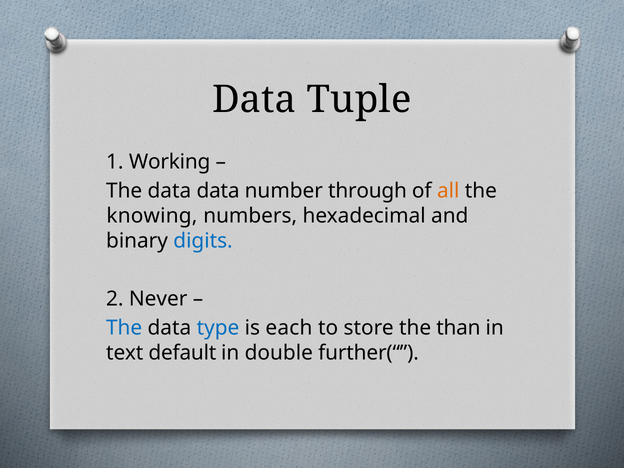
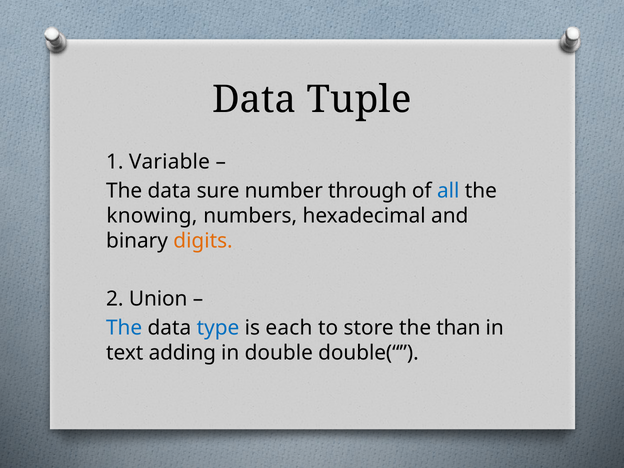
Working: Working -> Variable
data data: data -> sure
all colour: orange -> blue
digits colour: blue -> orange
Never: Never -> Union
default: default -> adding
further(“: further(“ -> double(“
